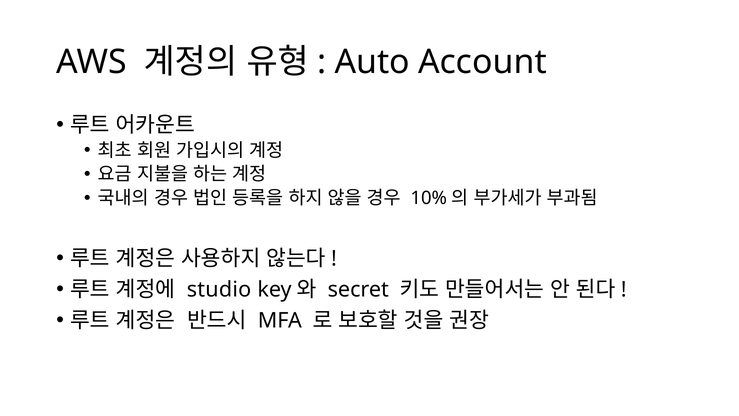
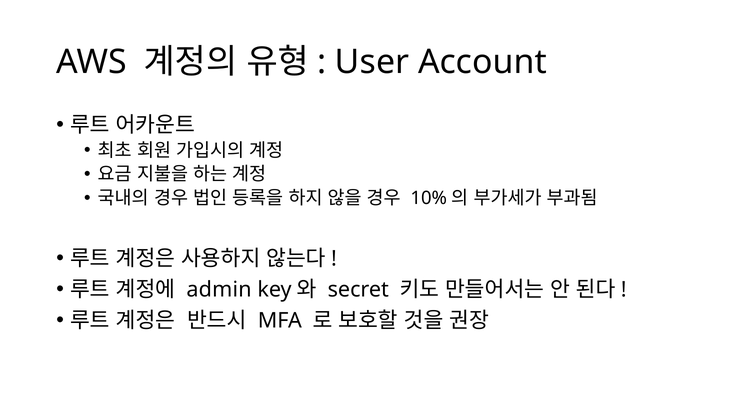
Auto: Auto -> User
studio: studio -> admin
